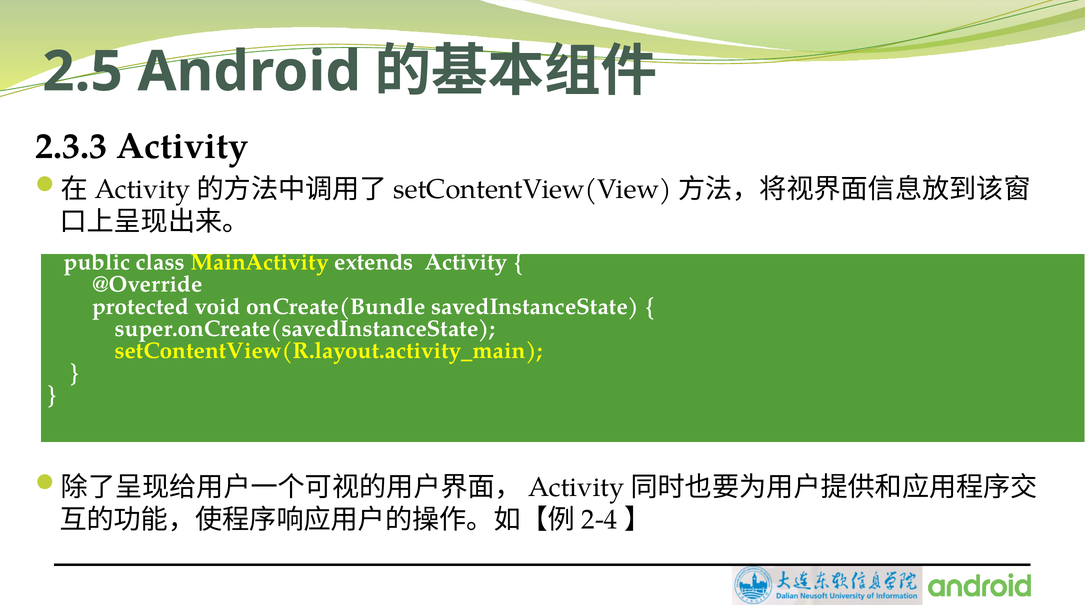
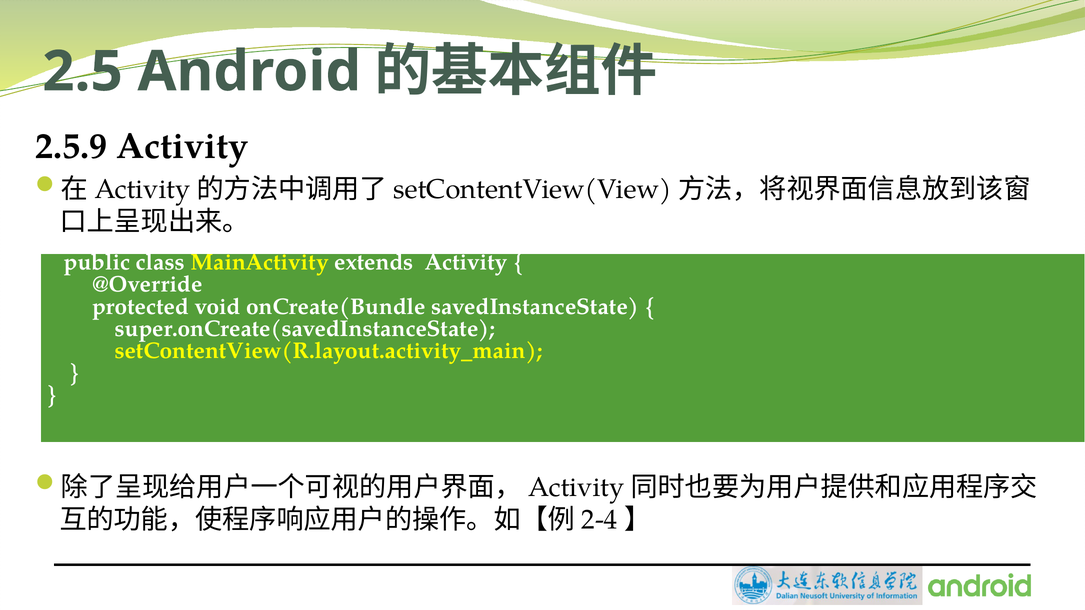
2.3.3: 2.3.3 -> 2.5.9
